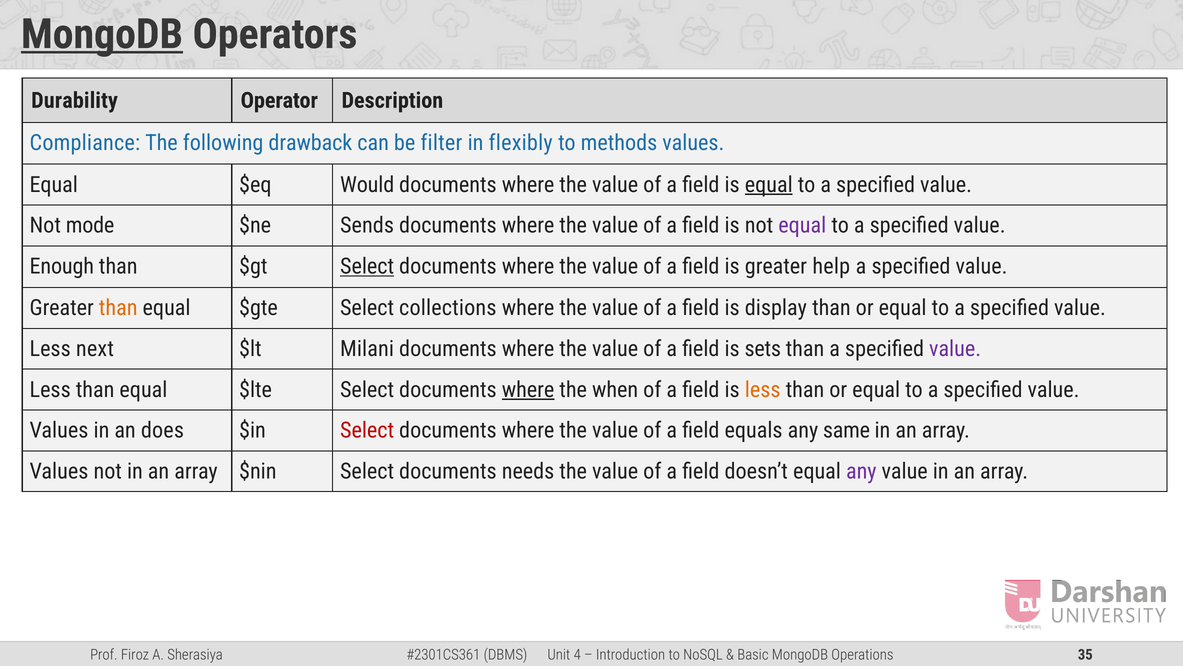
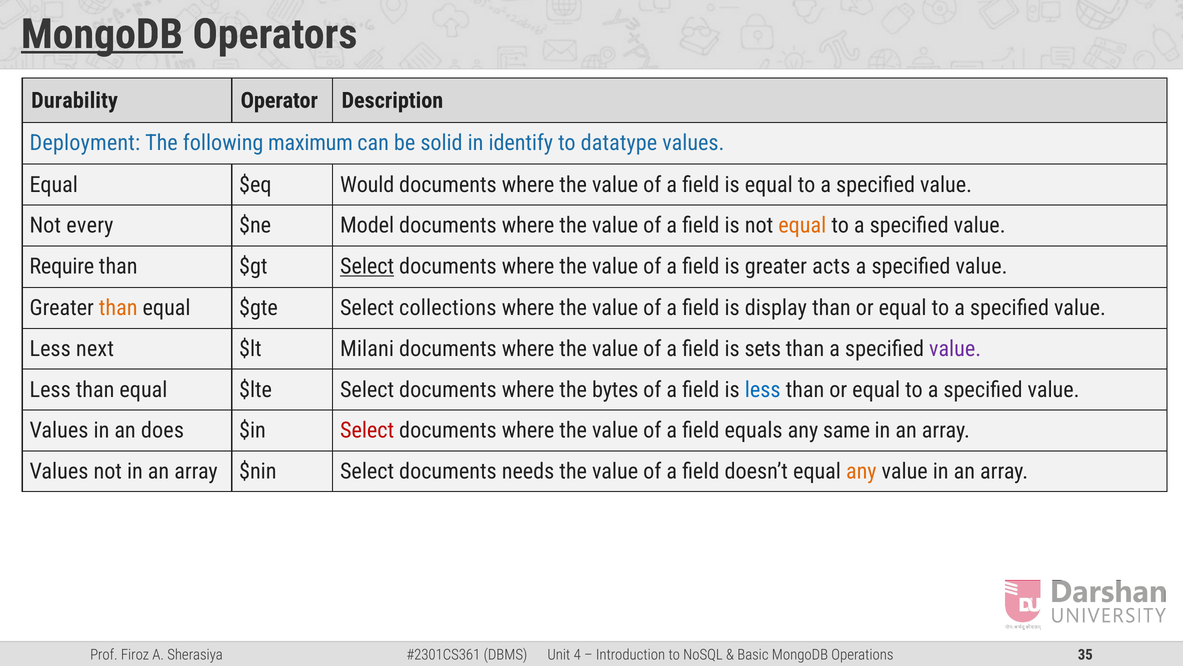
Compliance: Compliance -> Deployment
drawback: drawback -> maximum
filter: filter -> solid
flexibly: flexibly -> identify
methods: methods -> datatype
equal at (769, 185) underline: present -> none
mode: mode -> every
Sends: Sends -> Model
equal at (802, 225) colour: purple -> orange
Enough: Enough -> Require
help: help -> acts
where at (528, 389) underline: present -> none
when: when -> bytes
less at (763, 389) colour: orange -> blue
any at (861, 471) colour: purple -> orange
